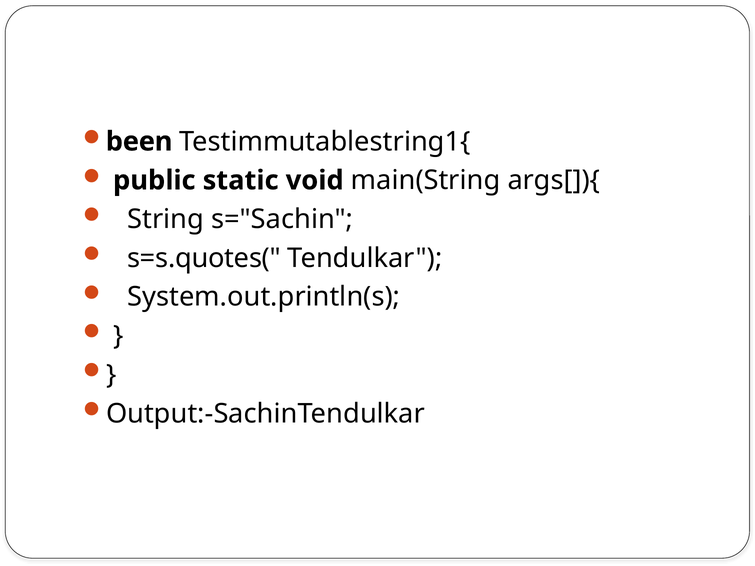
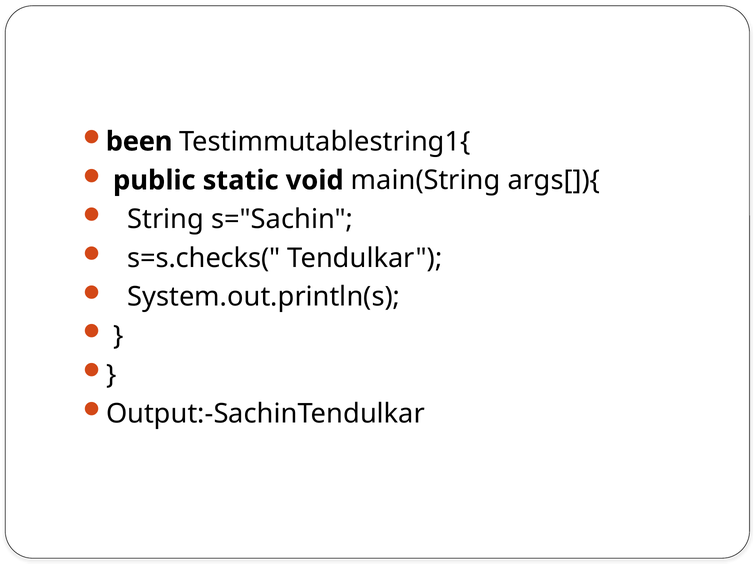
s=s.quotes(: s=s.quotes( -> s=s.checks(
